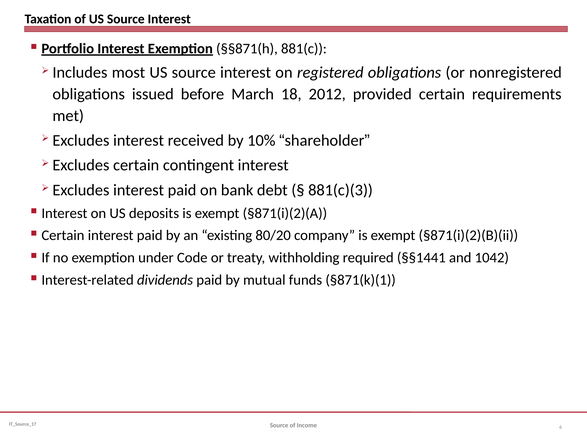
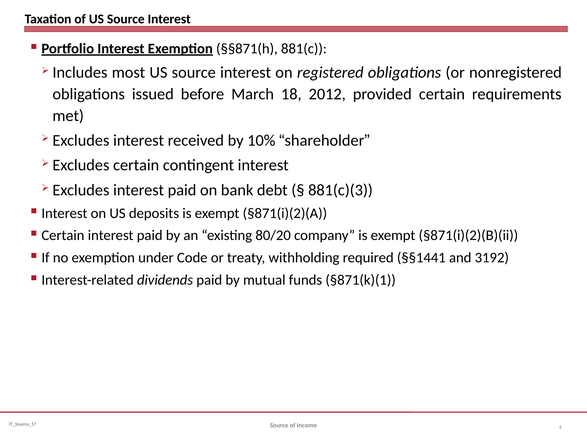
1042: 1042 -> 3192
